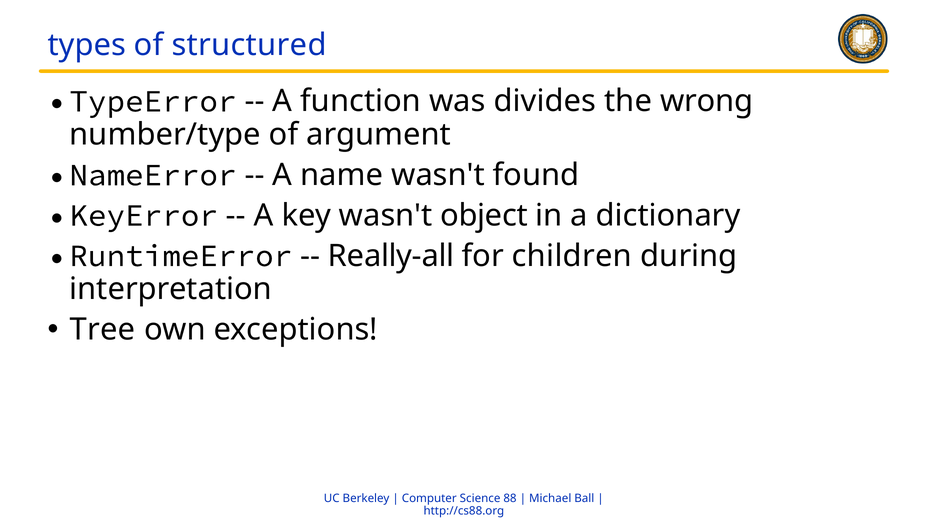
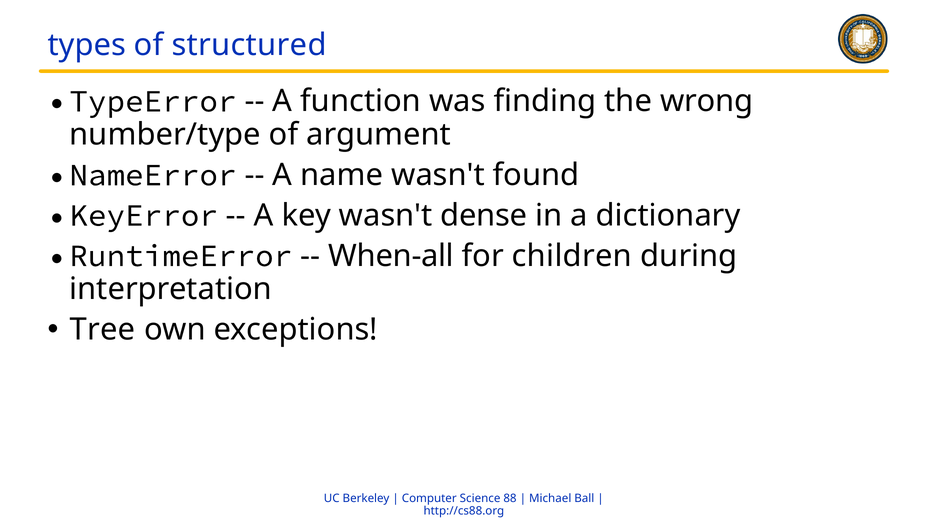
divides: divides -> finding
object: object -> dense
Really-all: Really-all -> When-all
